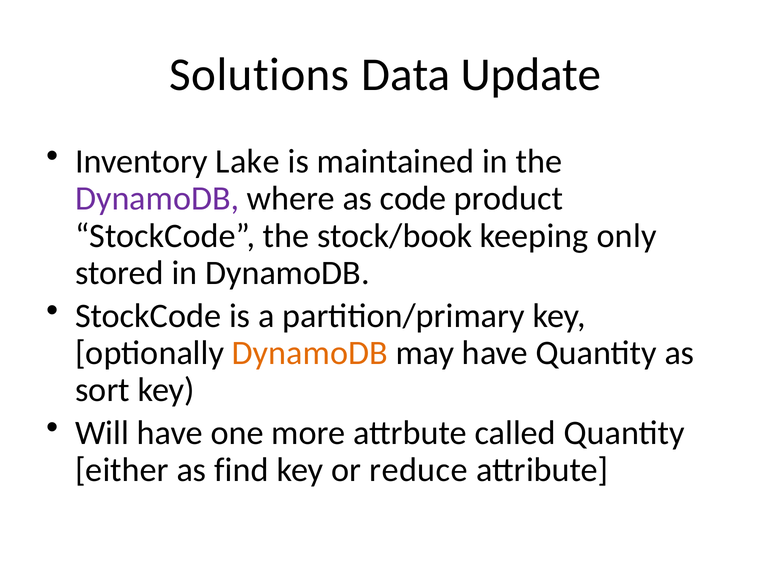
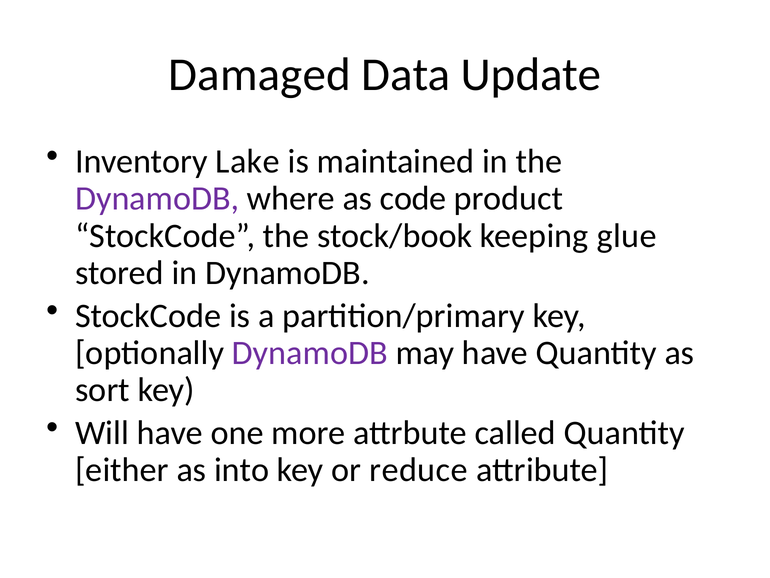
Solutions: Solutions -> Damaged
only: only -> glue
DynamoDB at (310, 353) colour: orange -> purple
find: find -> into
